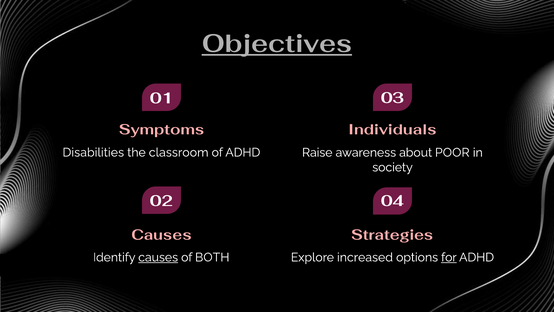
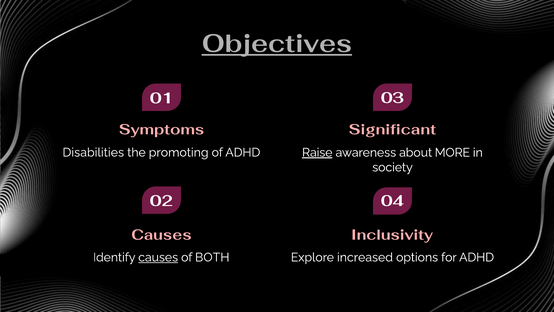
Individuals: Individuals -> Significant
classroom: classroom -> promoting
Raise underline: none -> present
POOR: POOR -> MORE
Strategies: Strategies -> Inclusivity
for underline: present -> none
